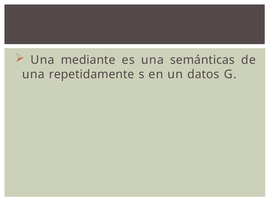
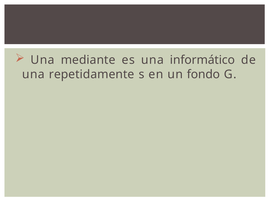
semánticas: semánticas -> informático
datos: datos -> fondo
